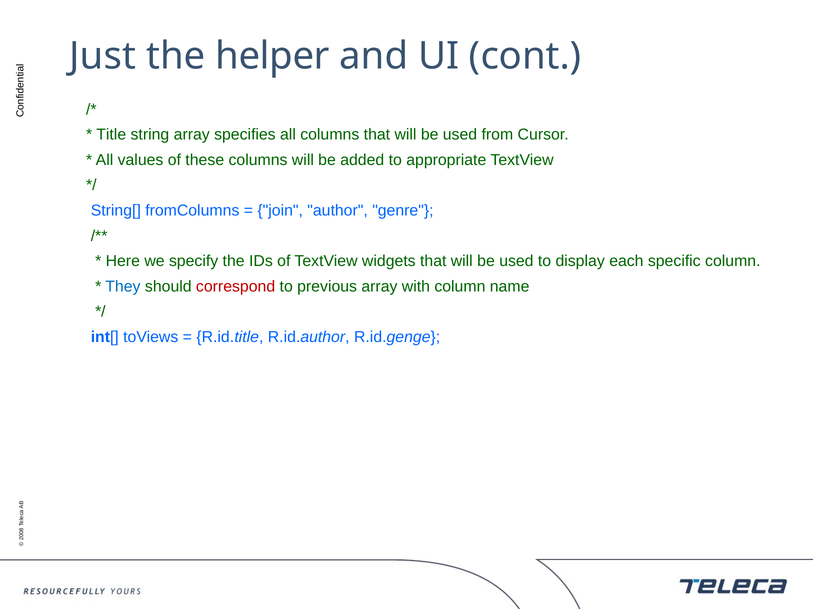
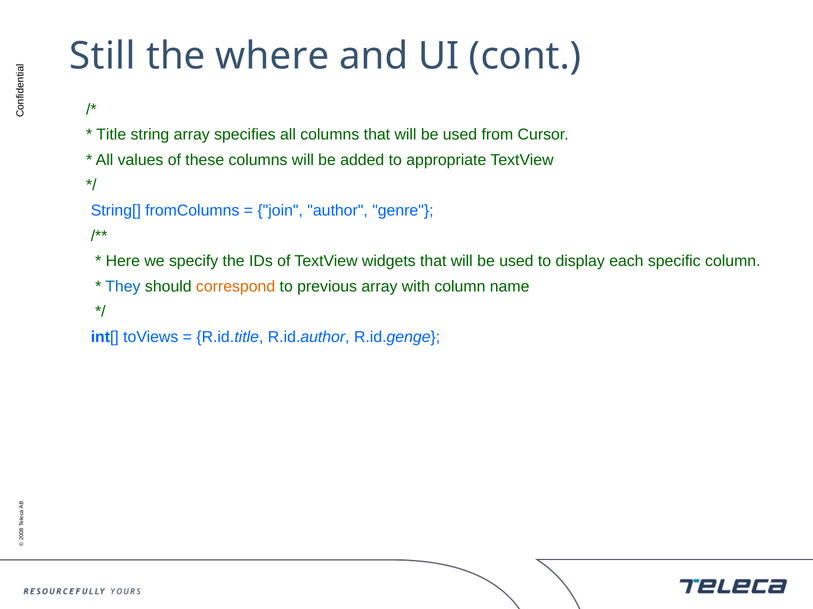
Just: Just -> Still
helper: helper -> where
correspond colour: red -> orange
